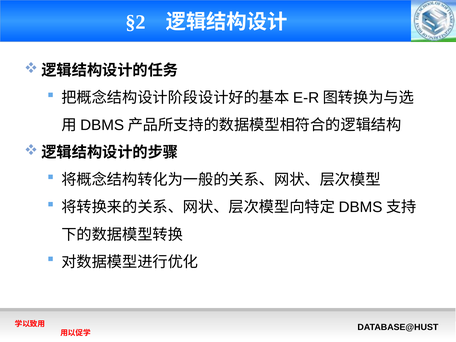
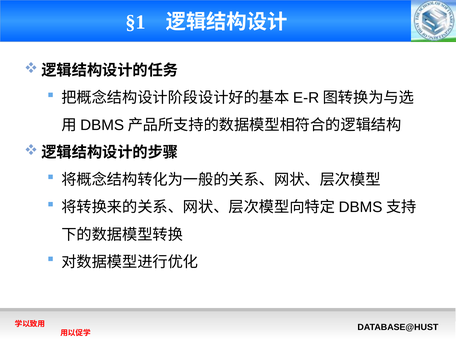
§2: §2 -> §1
